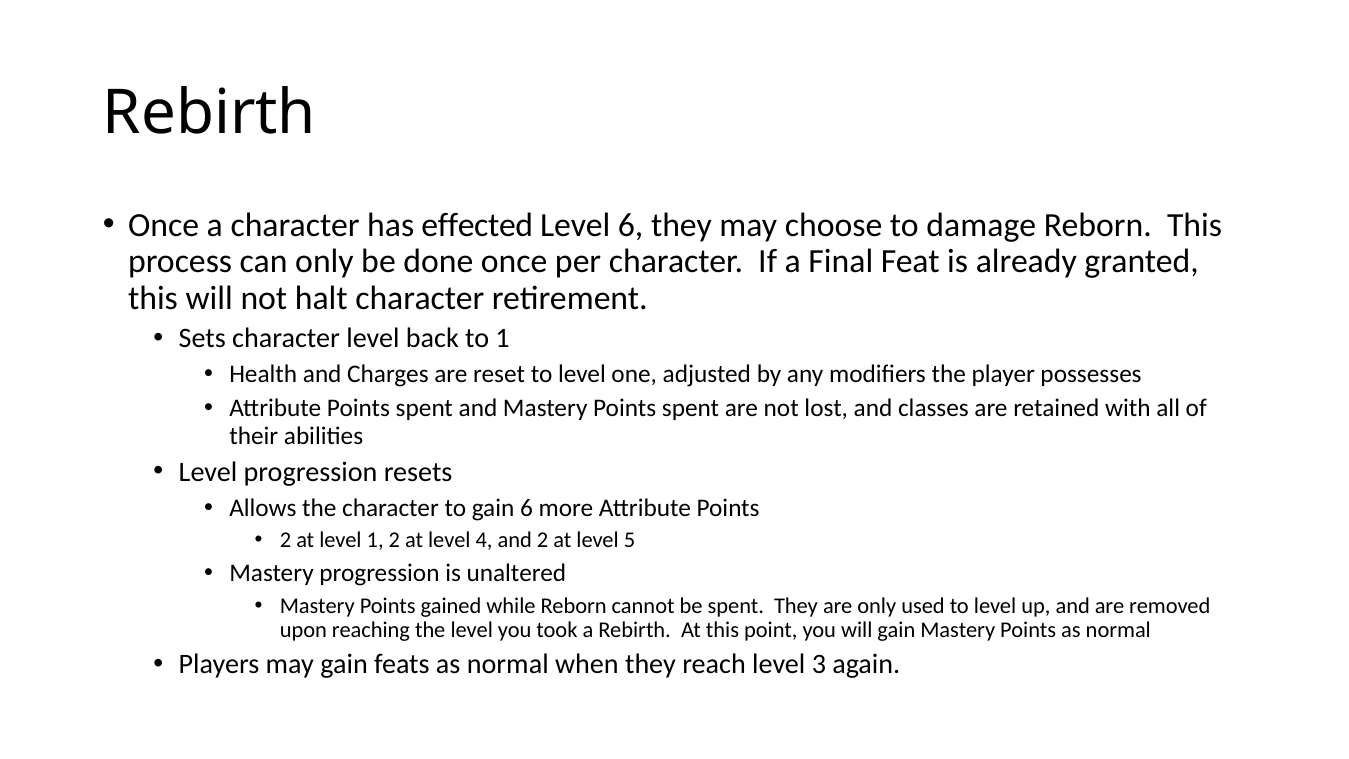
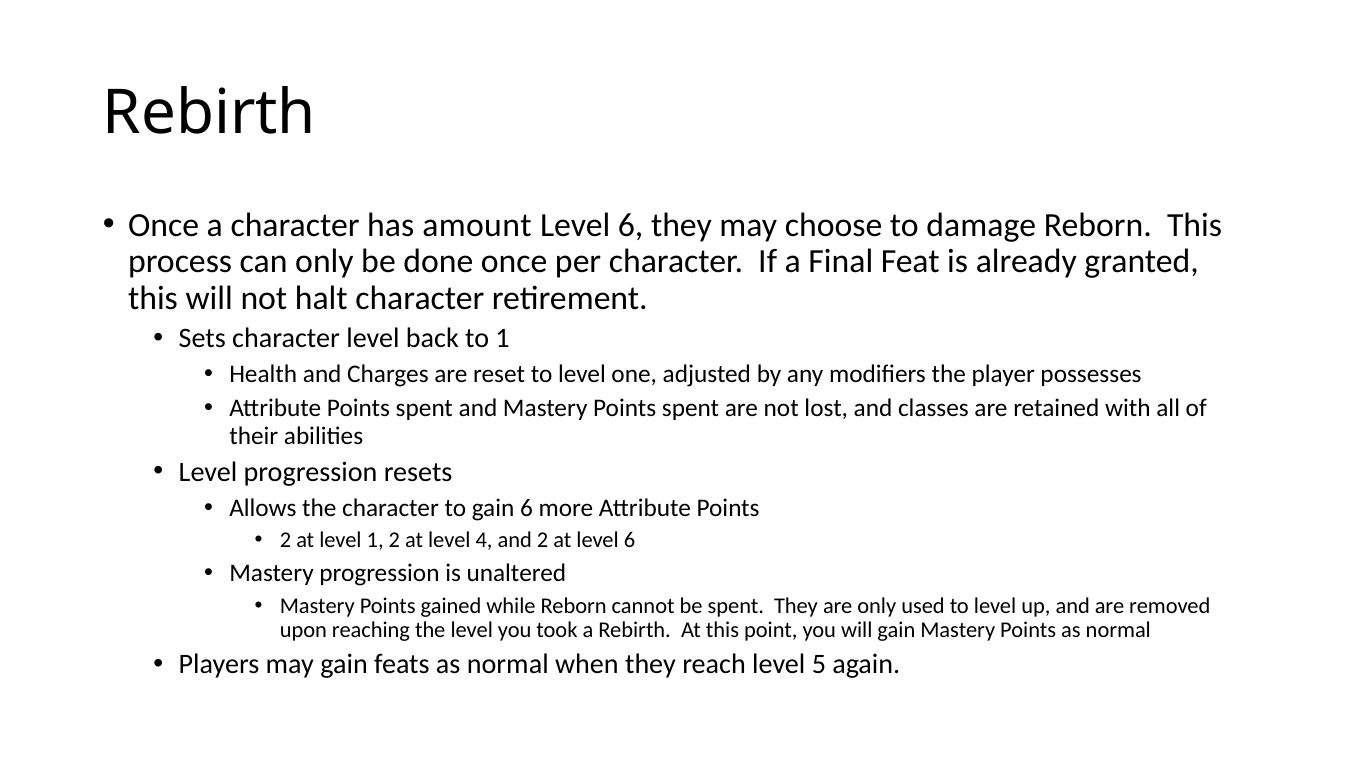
effected: effected -> amount
at level 5: 5 -> 6
3: 3 -> 5
